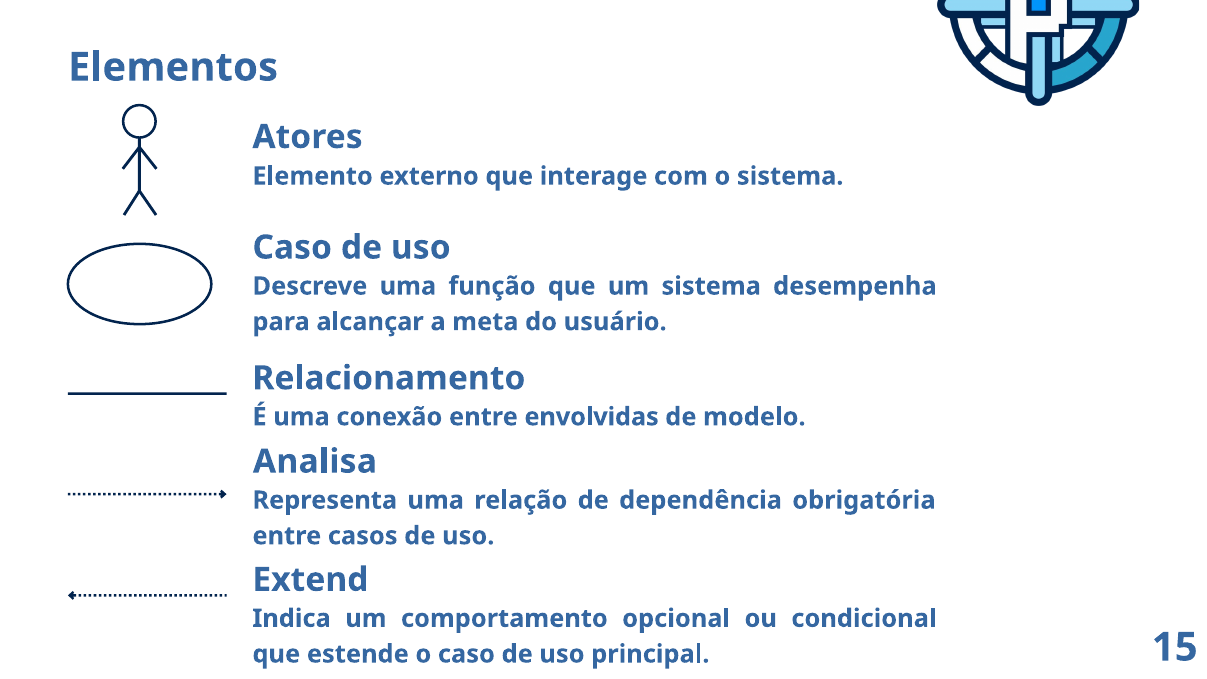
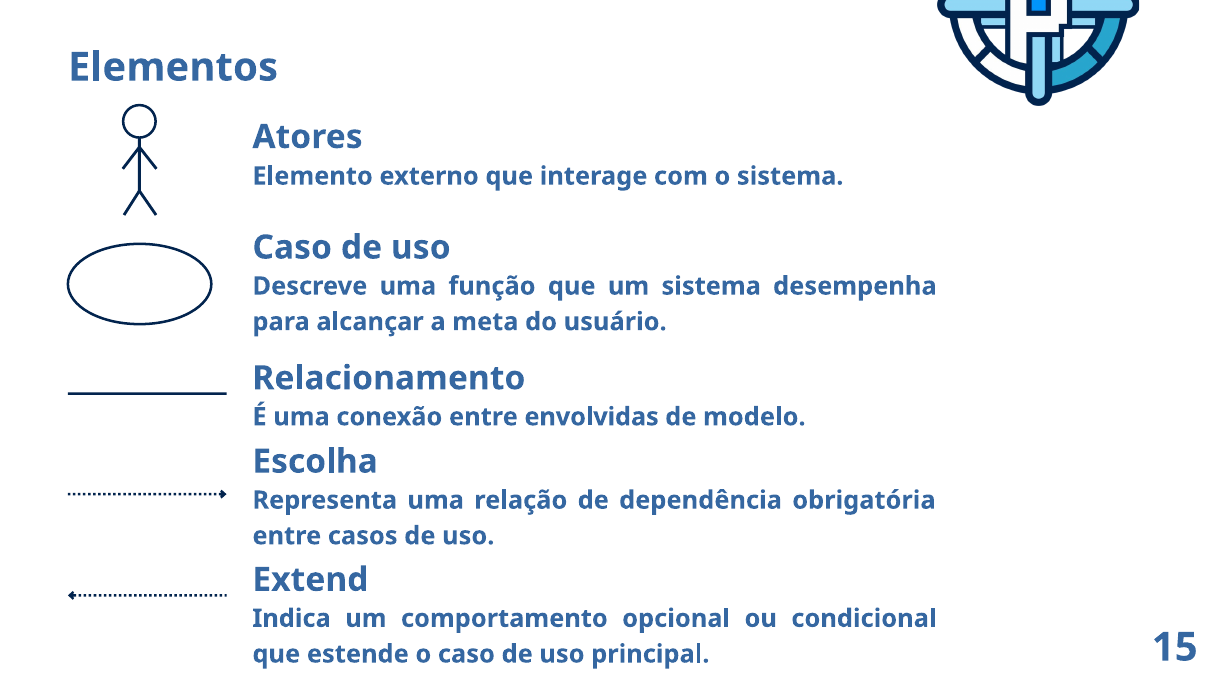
Analisa: Analisa -> Escolha
